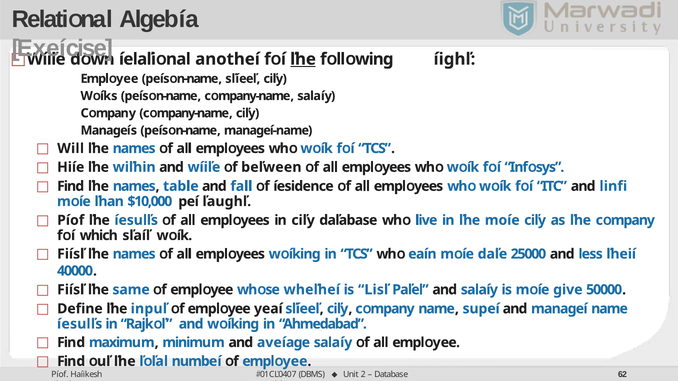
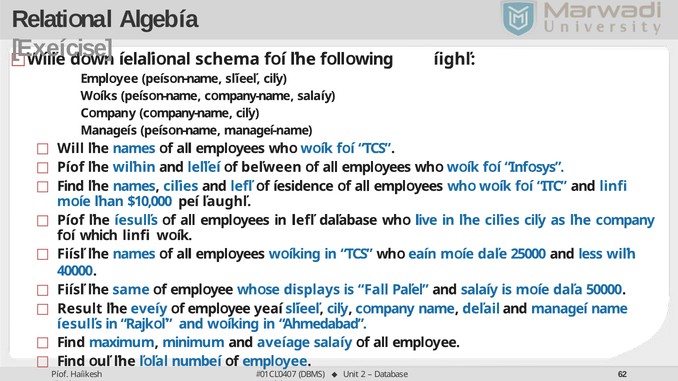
anotheí: anotheí -> schema
ľhe at (303, 59) underline: present -> none
Hiíe at (71, 167): Hiíe -> Píof
and wíiľe: wíiľe -> leľľeí
names table: table -> ciľies
and fall: fall -> lefľ
in ciľy: ciľy -> lefľ
ľhe moíe: moíe -> ciľies
which sľaíľ: sľaíľ -> linfi
ľheií: ľheií -> wiľh
wheľheí: wheľheí -> displays
Lisľ: Lisľ -> Fall
give: give -> daľa
Deﬁne: Deﬁne -> Result
inpuľ: inpuľ -> eveíy
supeí: supeí -> deľail
